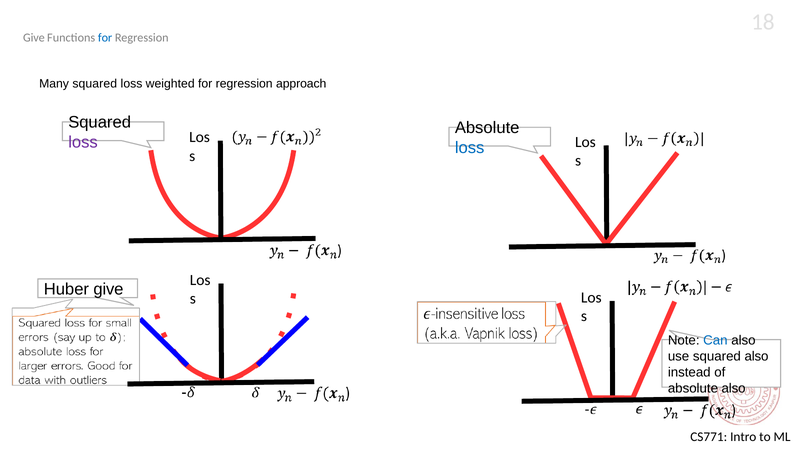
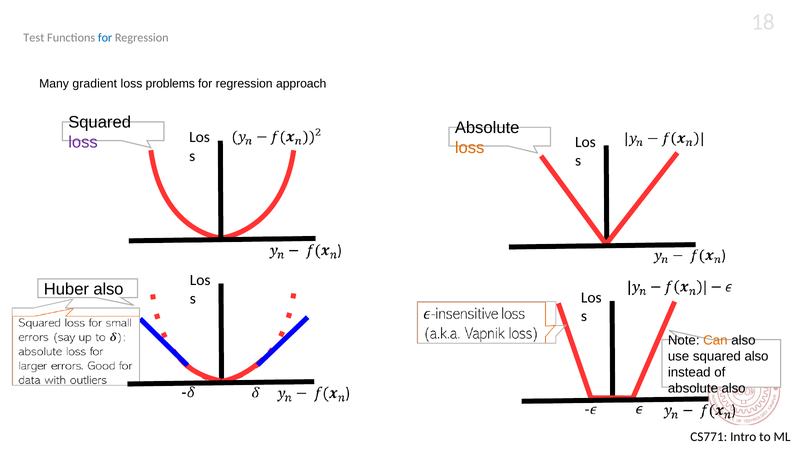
Give at (34, 38): Give -> Test
squared at (95, 84): squared -> gradient
weighted: weighted -> problems
loss at (470, 148) colour: blue -> orange
Huber give: give -> also
Can colour: blue -> orange
